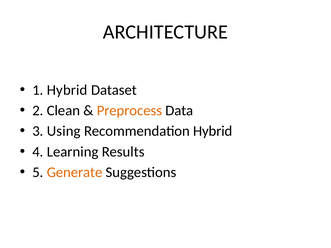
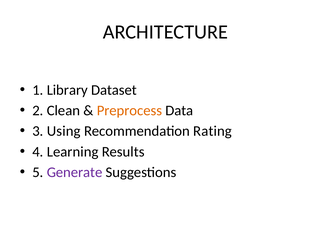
1 Hybrid: Hybrid -> Library
Recommendation Hybrid: Hybrid -> Rating
Generate colour: orange -> purple
